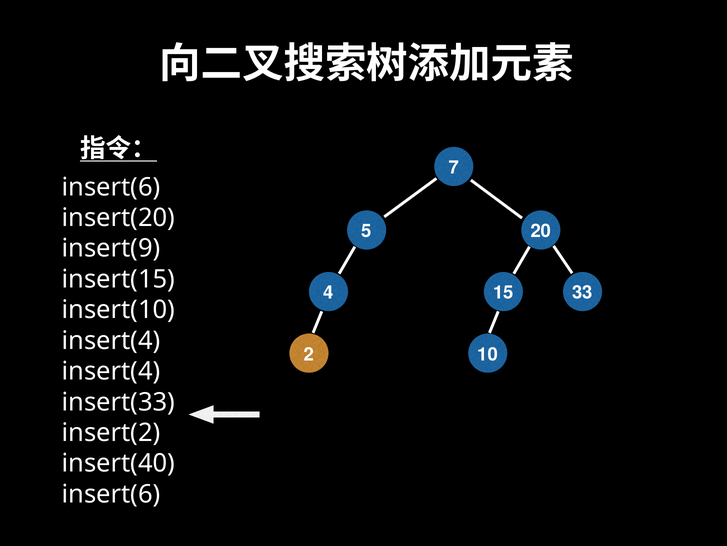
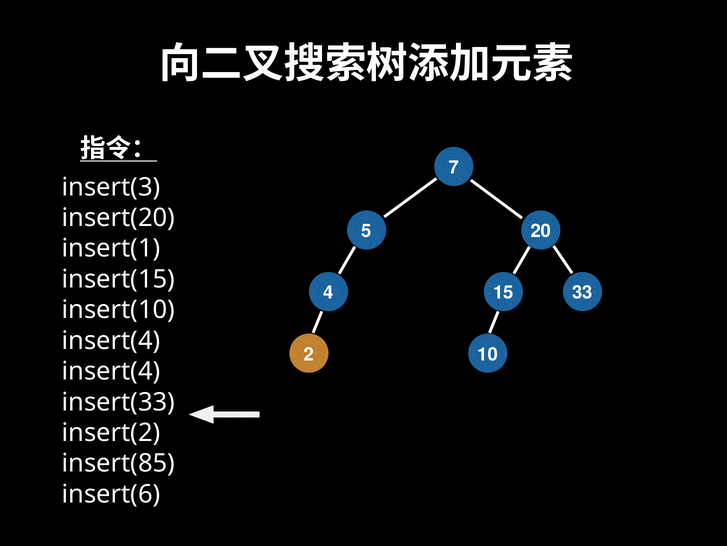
insert(6 at (111, 187): insert(6 -> insert(3
insert(9: insert(9 -> insert(1
insert(40: insert(40 -> insert(85
